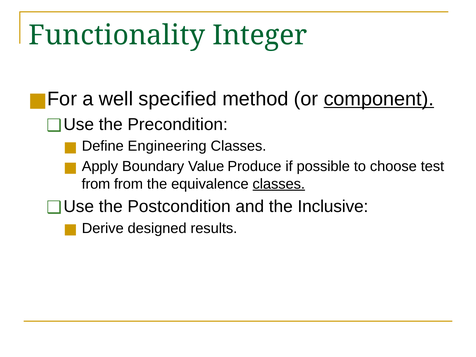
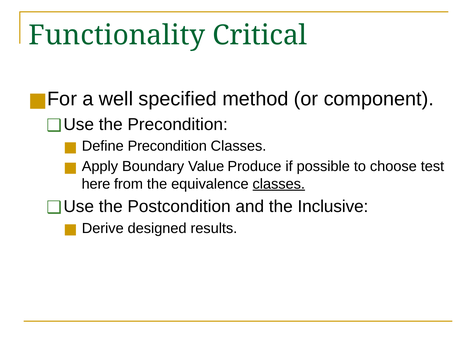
Integer: Integer -> Critical
component underline: present -> none
Define Engineering: Engineering -> Precondition
from at (96, 184): from -> here
